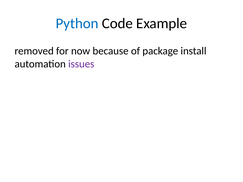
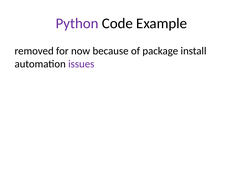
Python colour: blue -> purple
